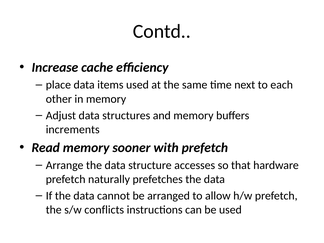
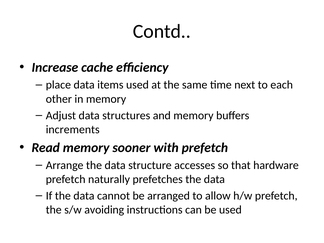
conflicts: conflicts -> avoiding
